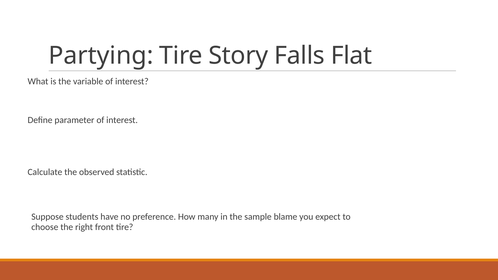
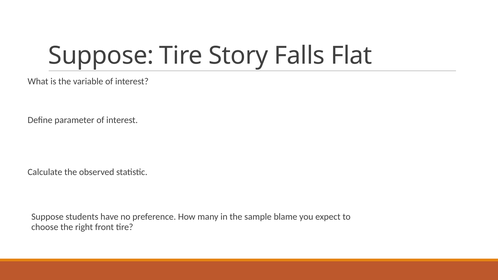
Partying at (101, 56): Partying -> Suppose
